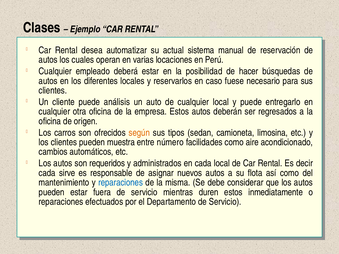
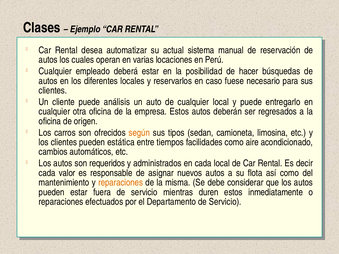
muestra: muestra -> estática
número: número -> tiempos
sirve: sirve -> valor
reparaciones at (121, 183) colour: blue -> orange
